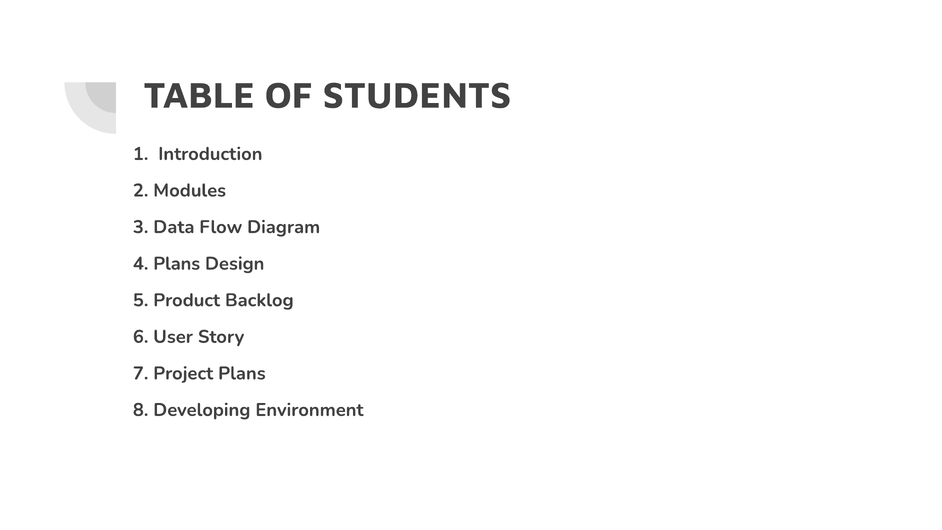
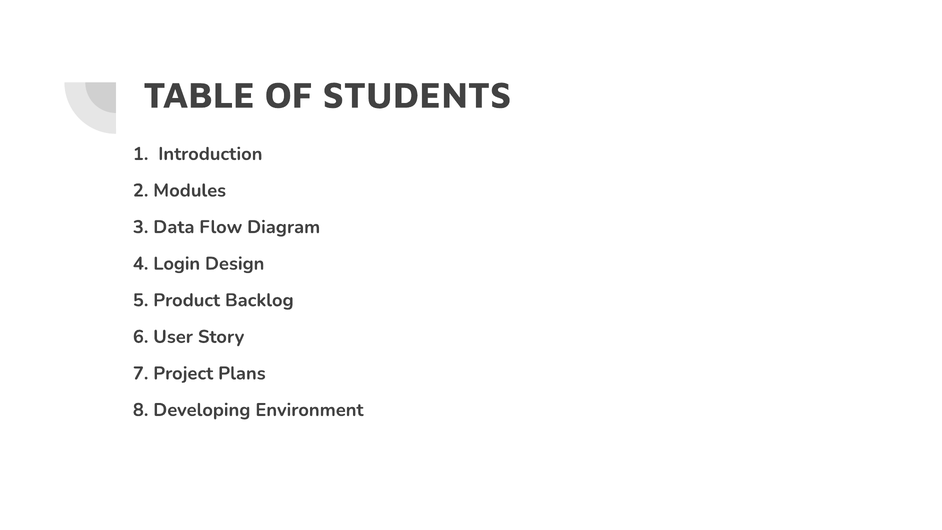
4 Plans: Plans -> Login
